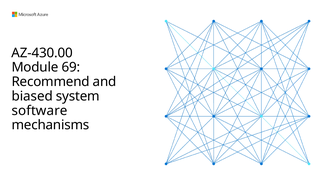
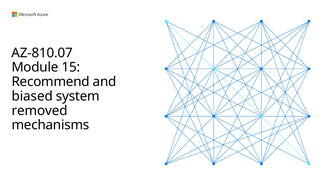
AZ-430.00: AZ-430.00 -> AZ-810.07
69: 69 -> 15
software: software -> removed
